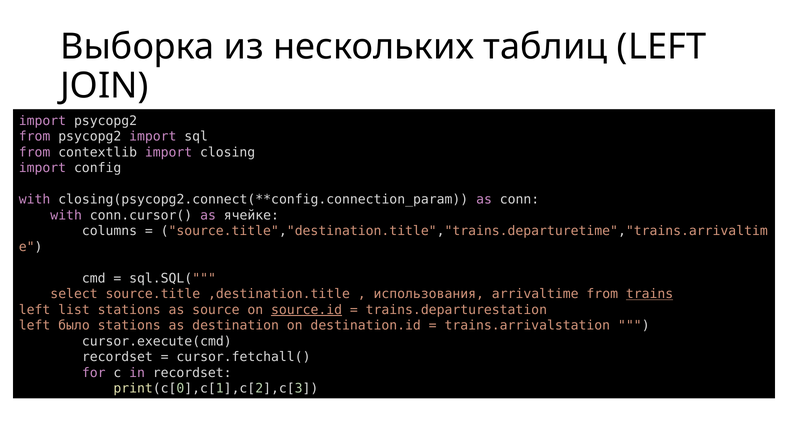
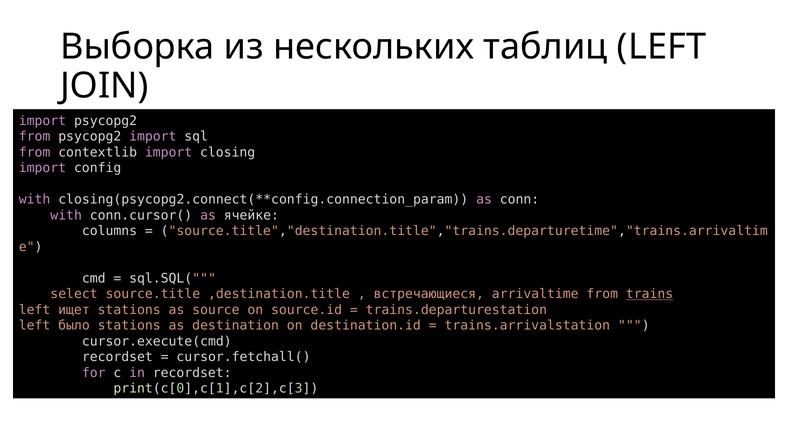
использования: использования -> встречающиеся
list: list -> ищет
source.id underline: present -> none
